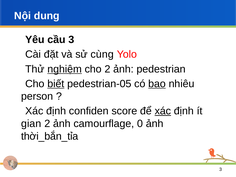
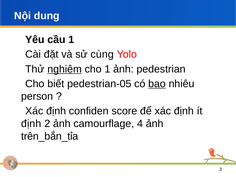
cầu 3: 3 -> 1
cho 2: 2 -> 1
biết underline: present -> none
xác at (163, 111) underline: present -> none
gian at (31, 124): gian -> định
0: 0 -> 4
thời_bắn_tỉa: thời_bắn_tỉa -> trên_bắn_tỉa
